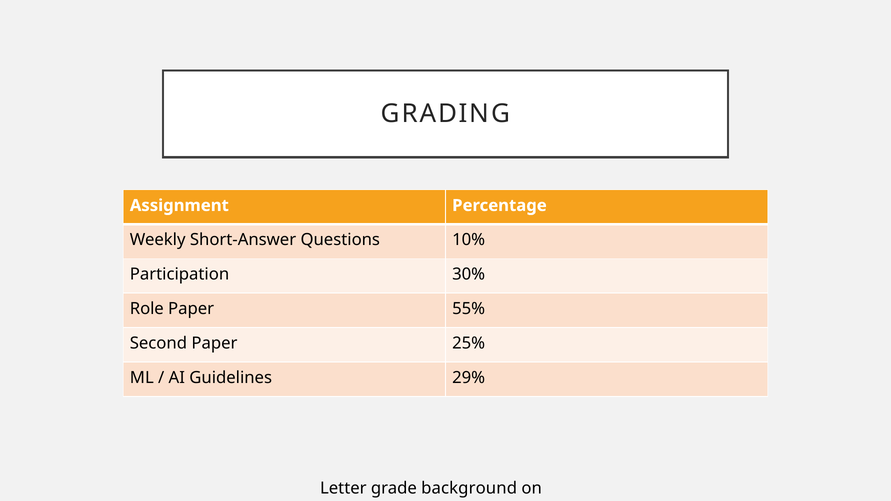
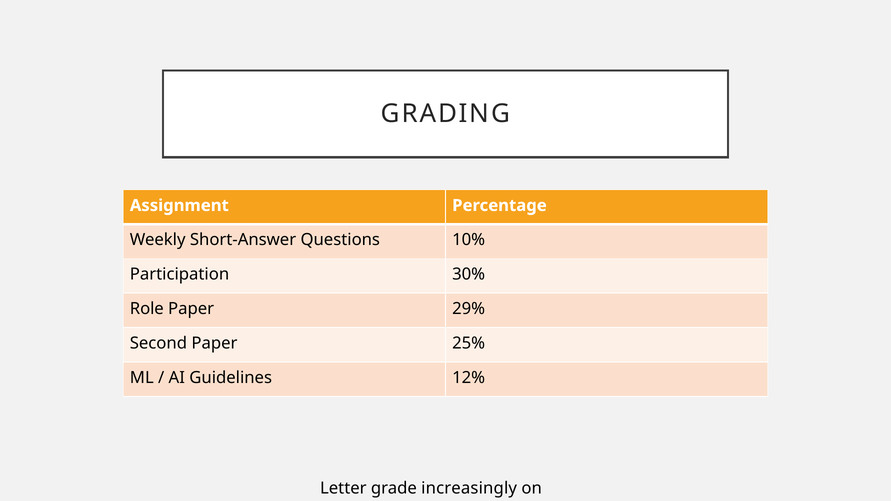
55%: 55% -> 29%
29%: 29% -> 12%
background: background -> increasingly
